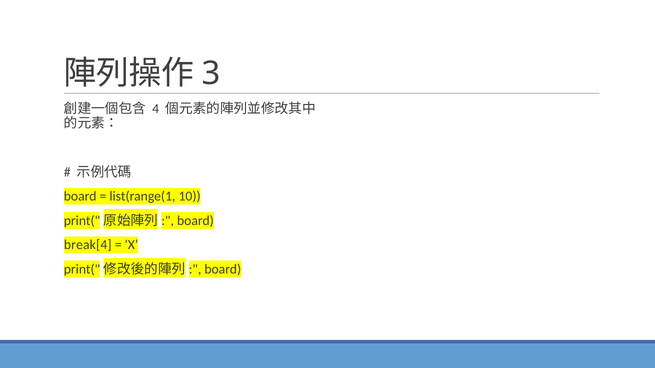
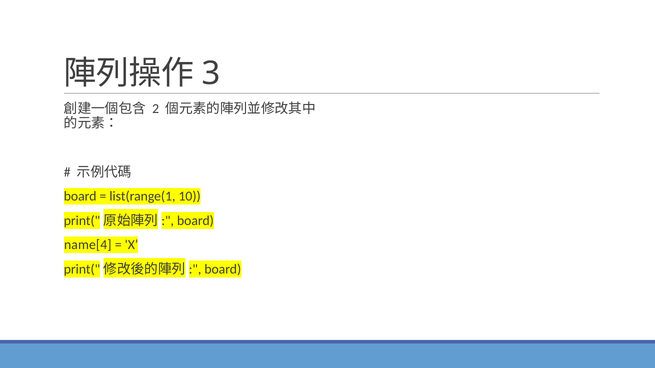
4: 4 -> 2
break[4: break[4 -> name[4
